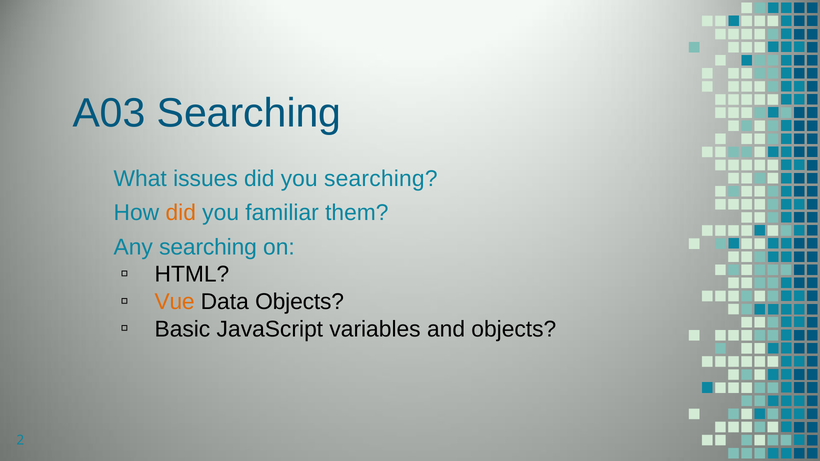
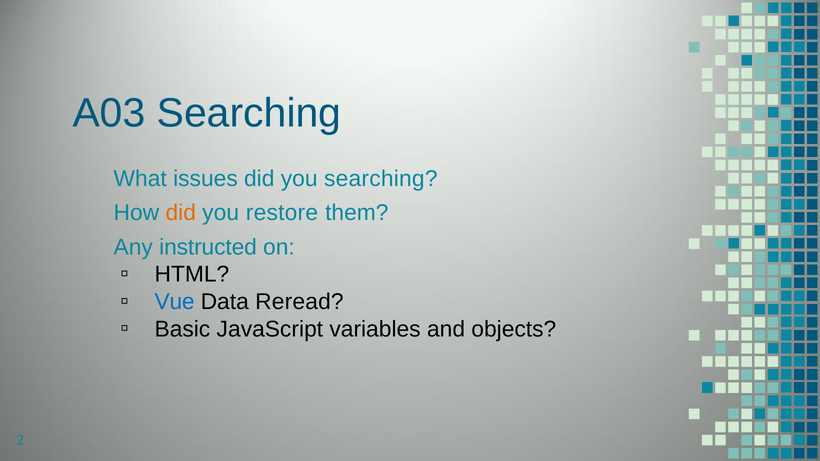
familiar: familiar -> restore
Any searching: searching -> instructed
Vue colour: orange -> blue
Data Objects: Objects -> Reread
